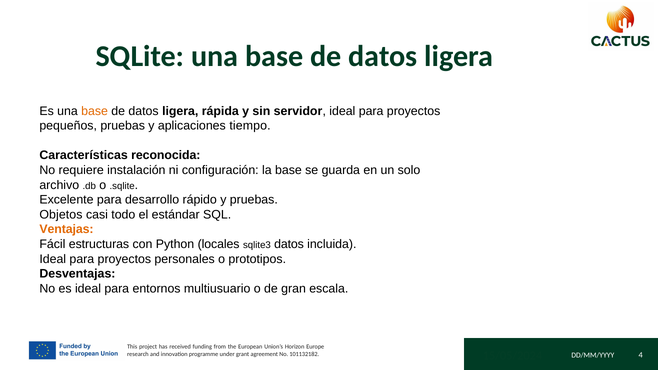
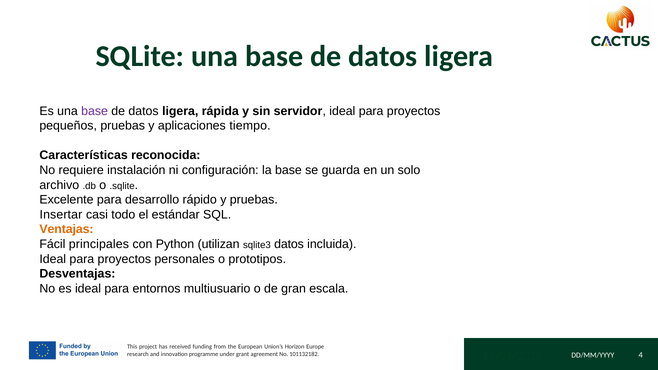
base at (95, 111) colour: orange -> purple
Objetos: Objetos -> Insertar
estructuras: estructuras -> principales
locales: locales -> utilizan
